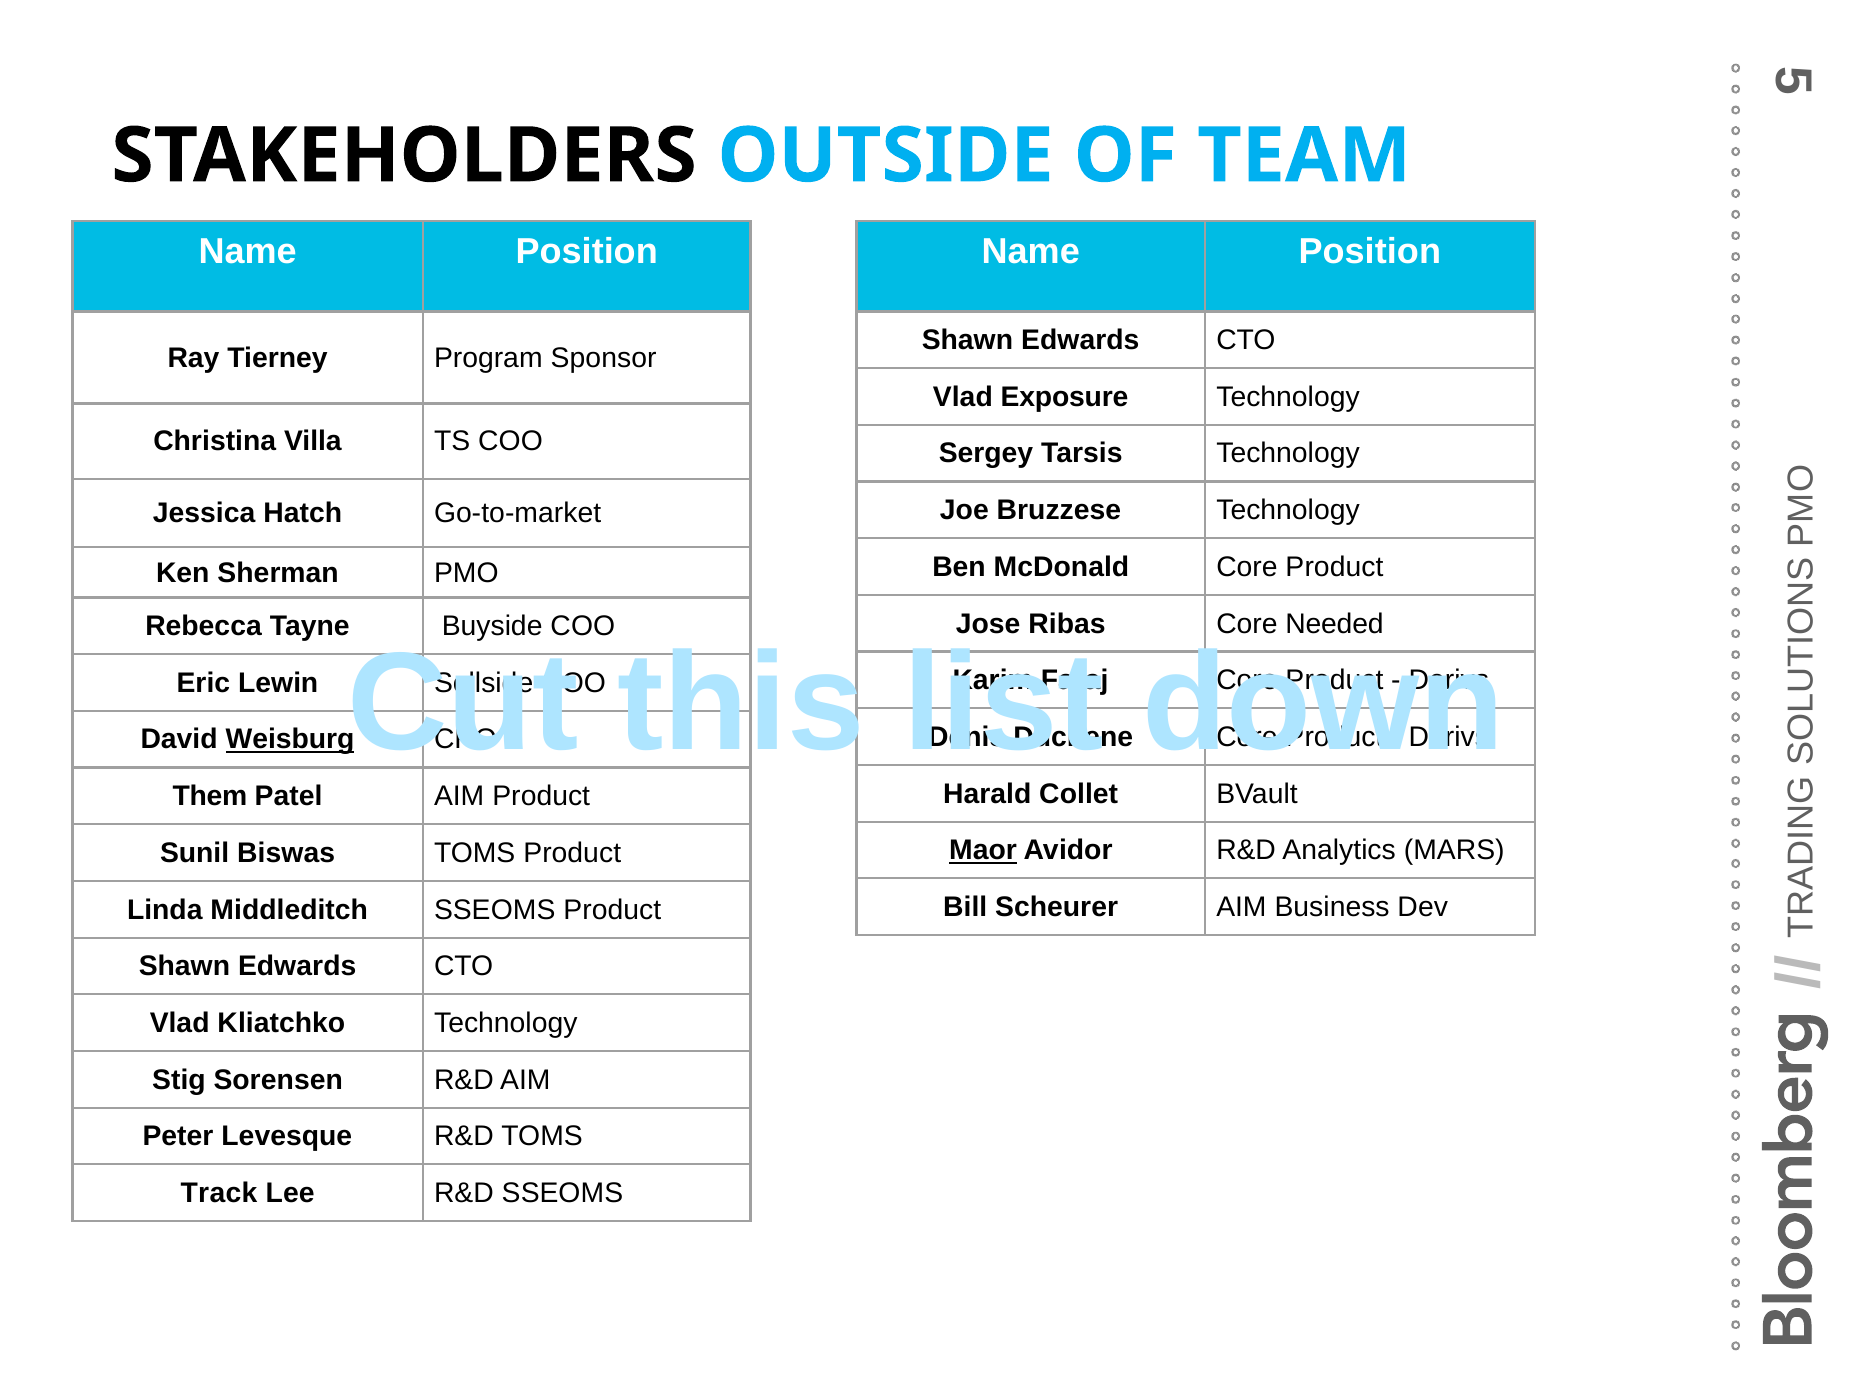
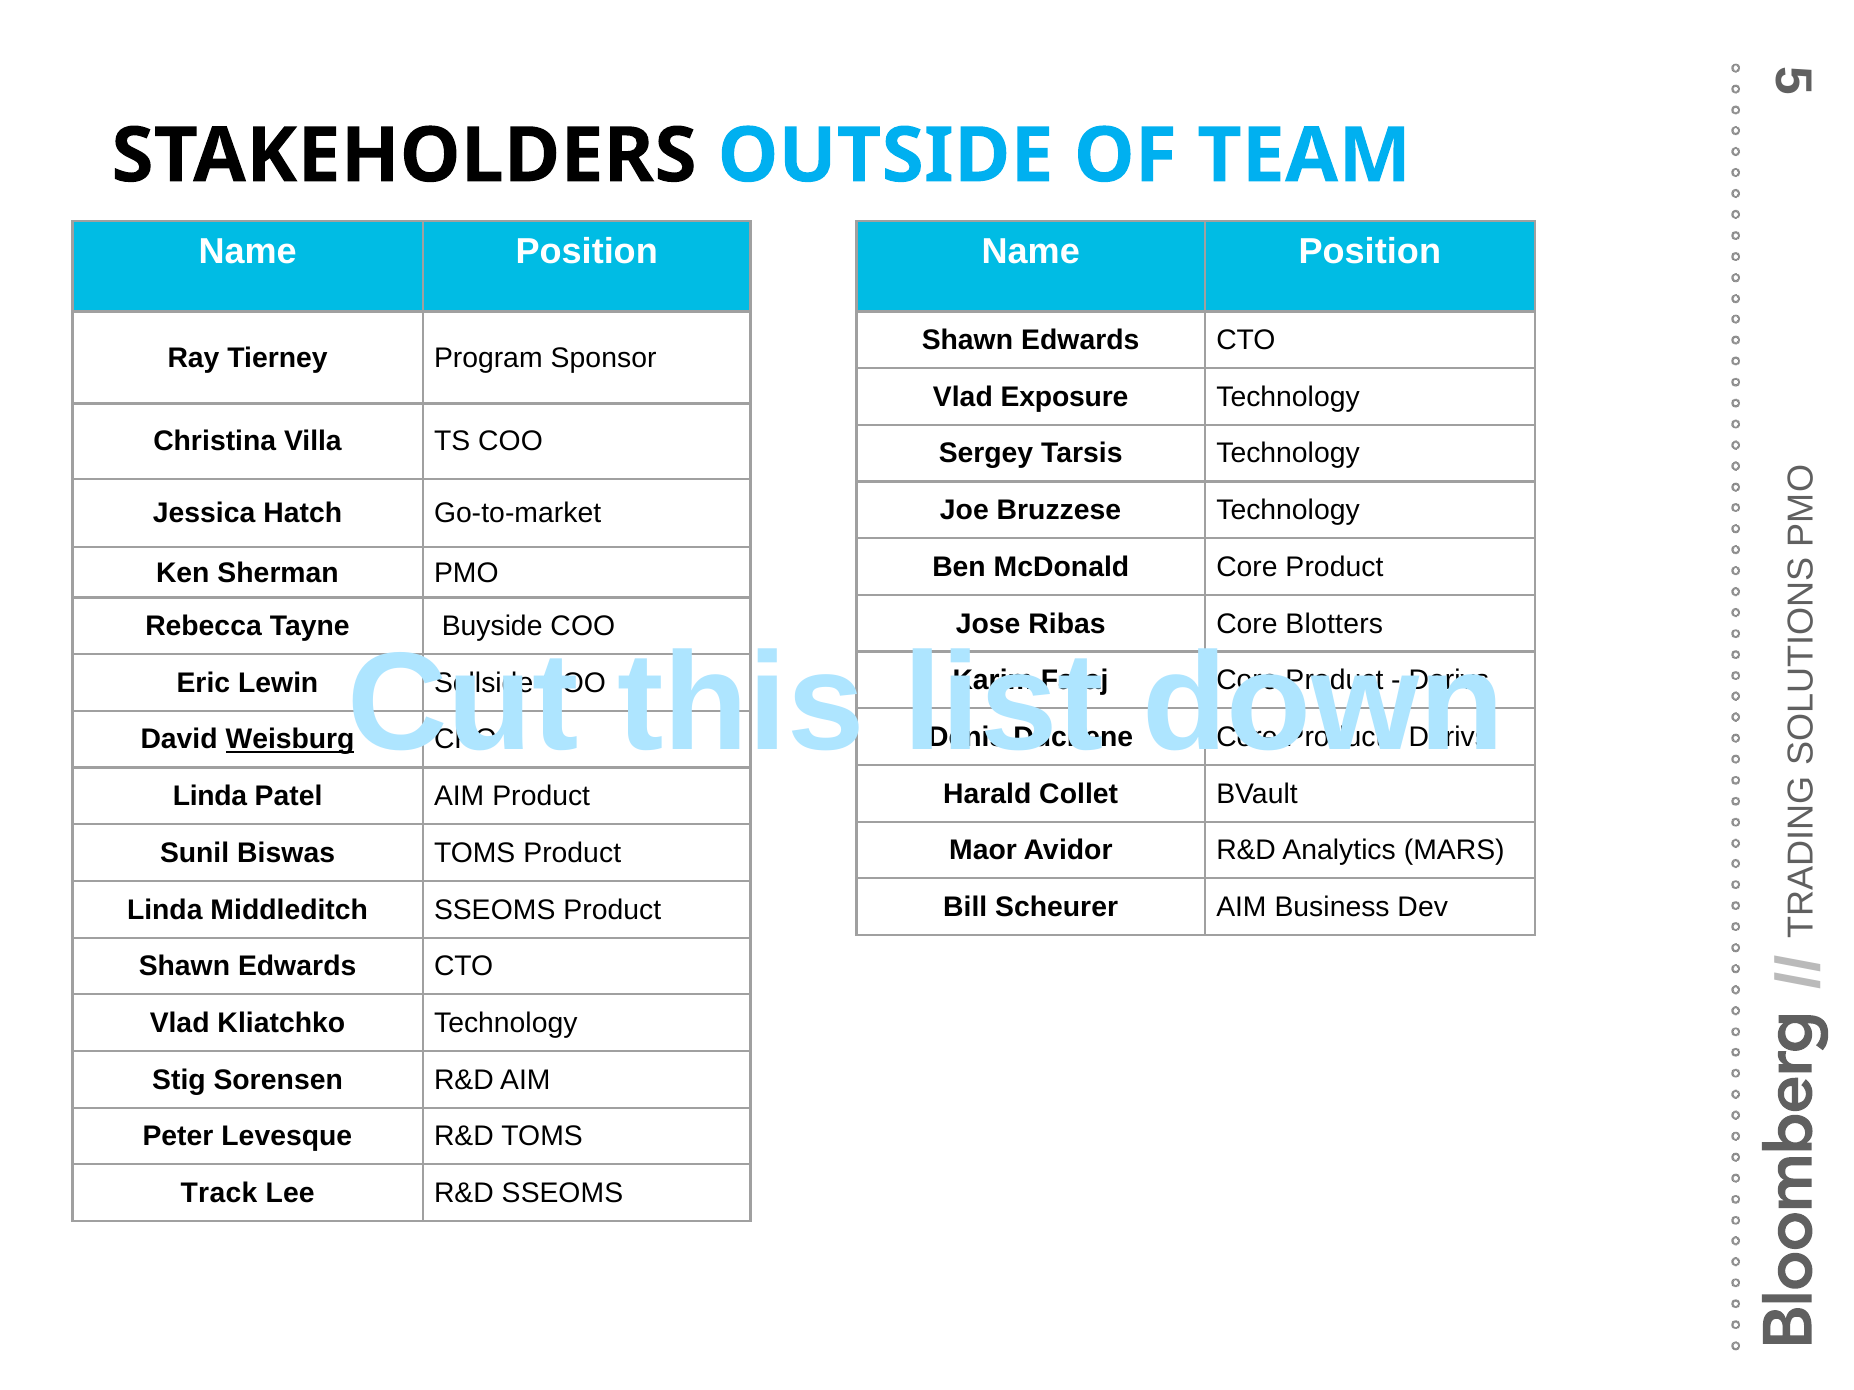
Needed: Needed -> Blotters
Them at (210, 797): Them -> Linda
Maor underline: present -> none
